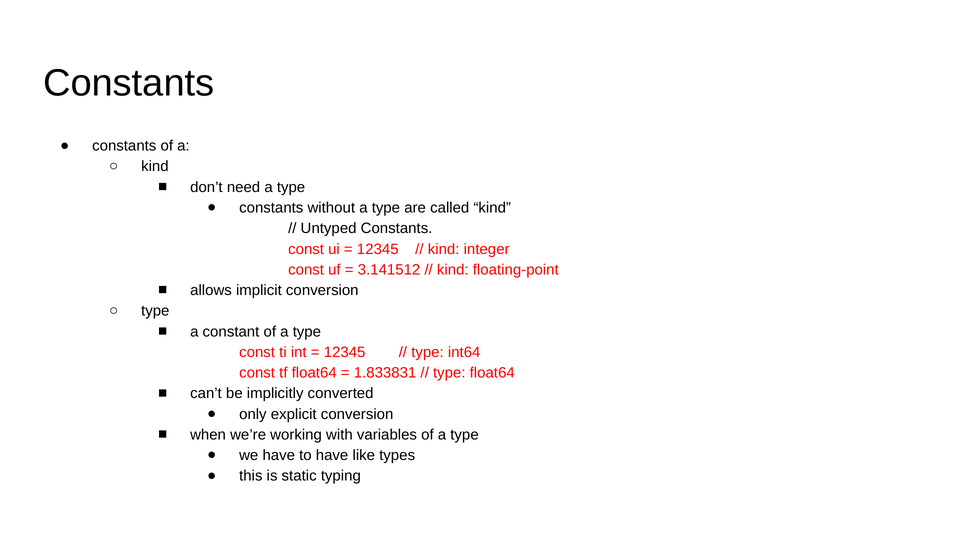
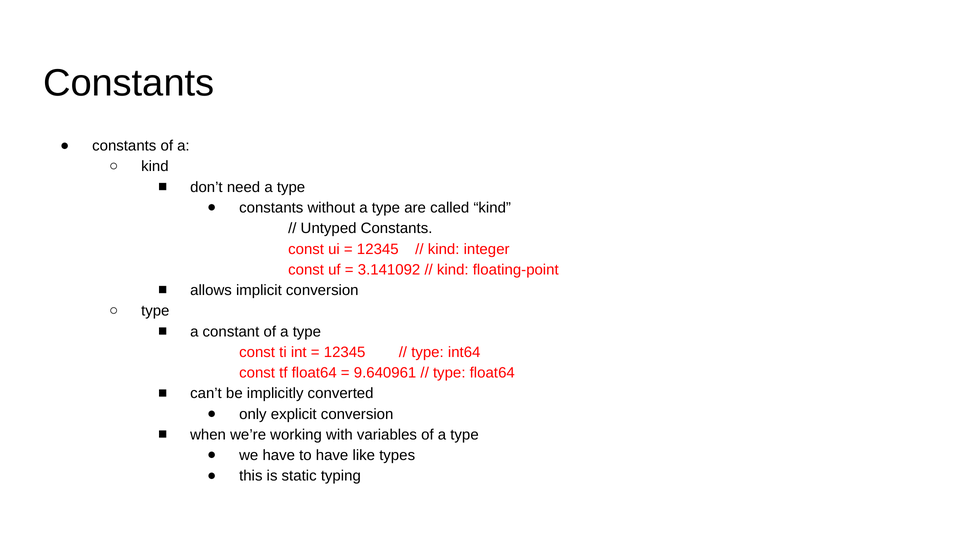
3.141512: 3.141512 -> 3.141092
1.833831: 1.833831 -> 9.640961
